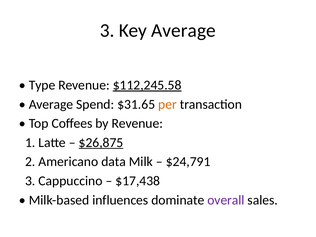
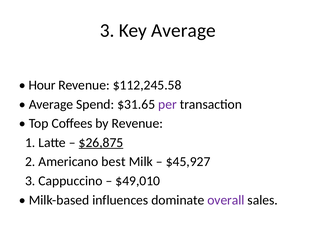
Type: Type -> Hour
$112,245.58 underline: present -> none
per colour: orange -> purple
data: data -> best
$24,791: $24,791 -> $45,927
$17,438: $17,438 -> $49,010
